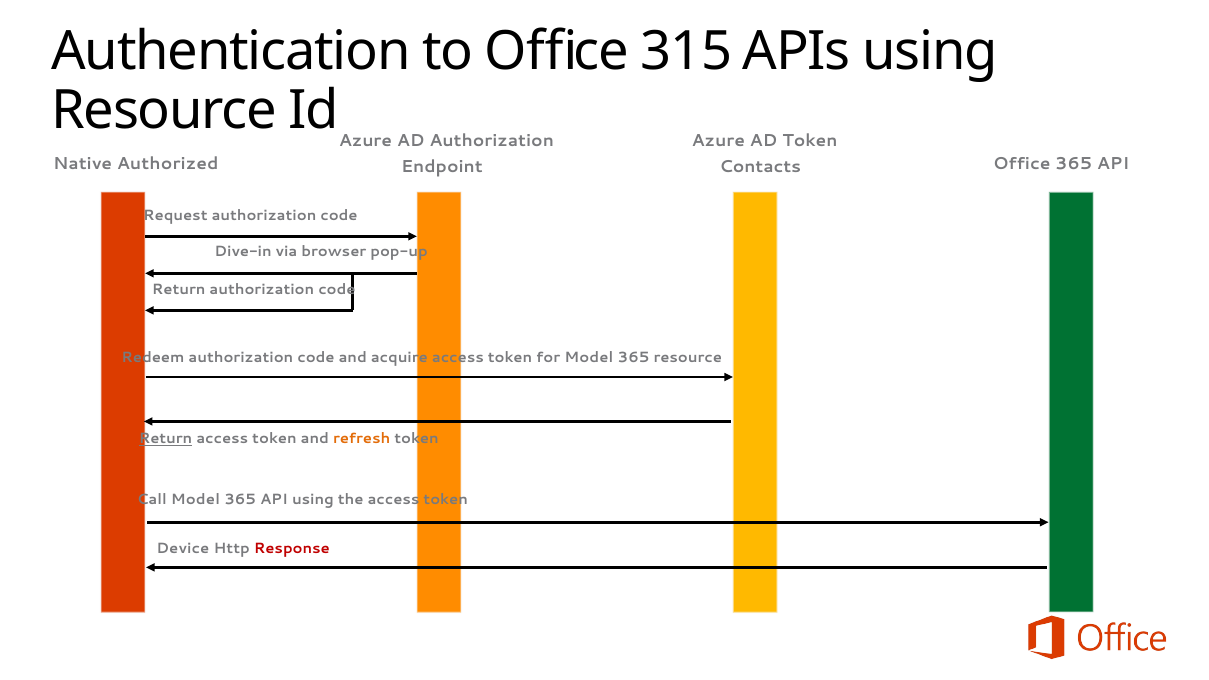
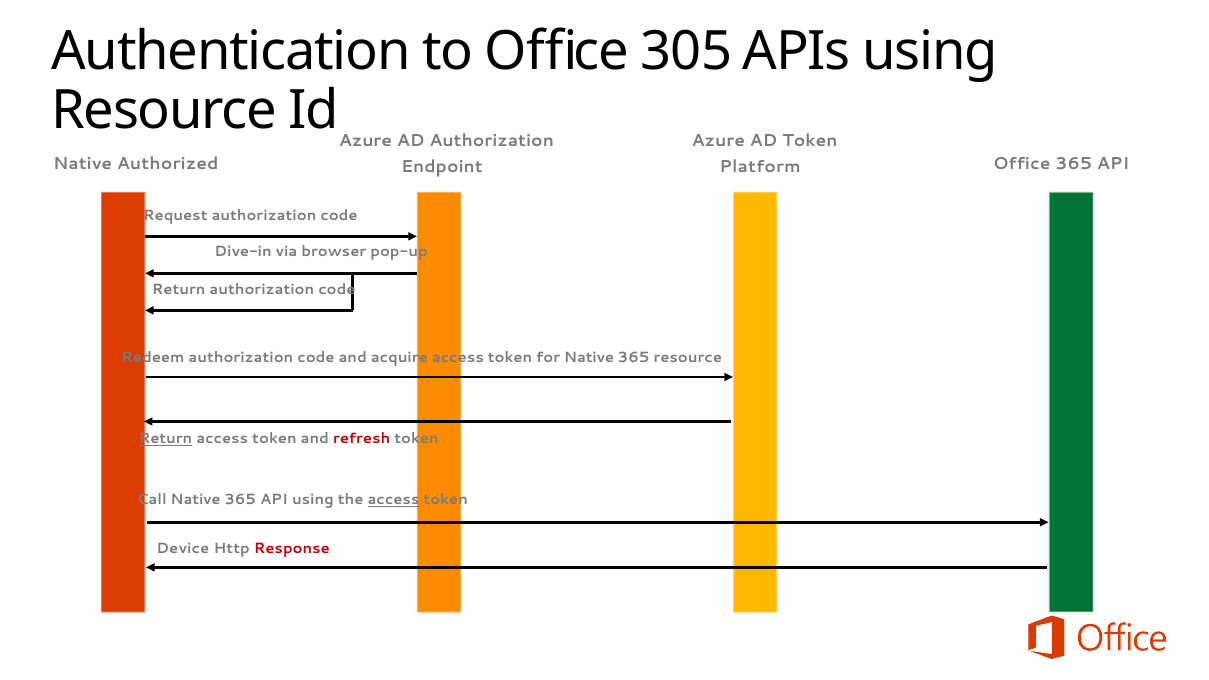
315: 315 -> 305
Contacts: Contacts -> Platform
for Model: Model -> Native
refresh colour: orange -> red
Call Model: Model -> Native
access at (394, 500) underline: none -> present
